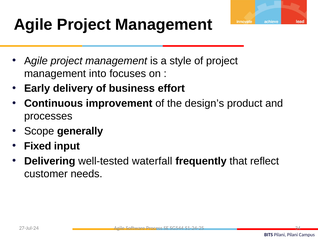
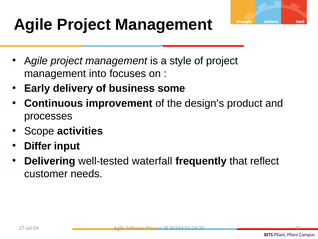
effort: effort -> some
generally: generally -> activities
Fixed: Fixed -> Differ
